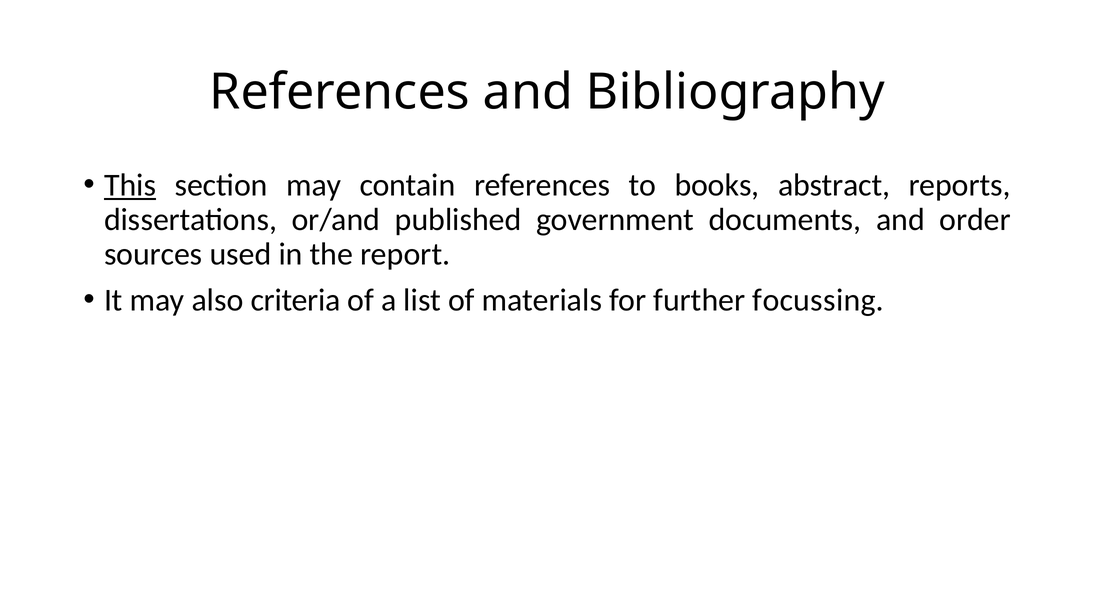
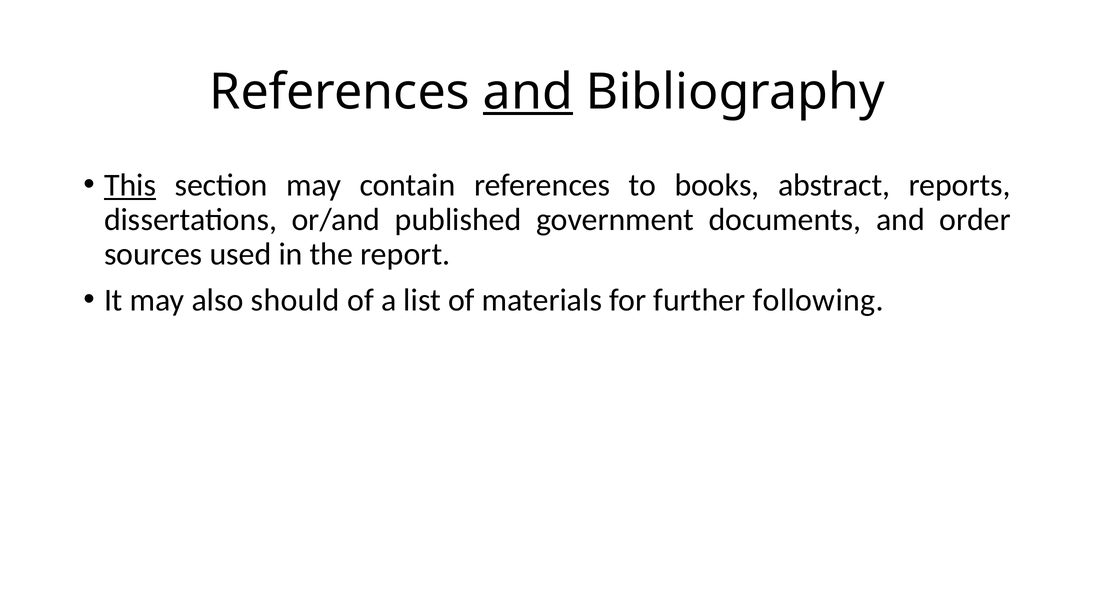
and at (528, 92) underline: none -> present
criteria: criteria -> should
focussing: focussing -> following
